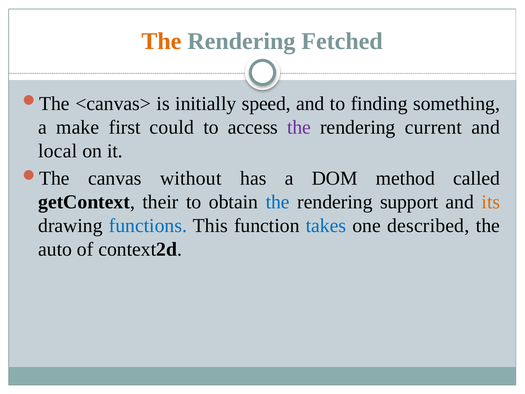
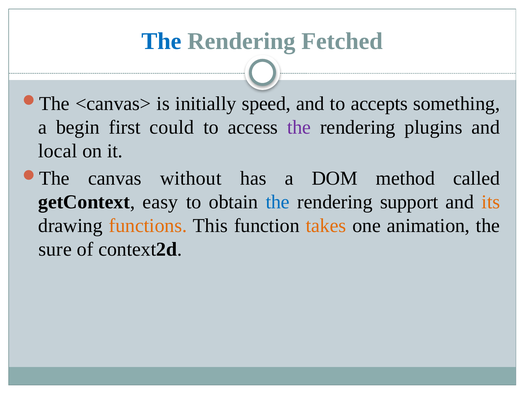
The at (161, 41) colour: orange -> blue
finding: finding -> accepts
make: make -> begin
current: current -> plugins
their: their -> easy
functions colour: blue -> orange
takes colour: blue -> orange
described: described -> animation
auto: auto -> sure
